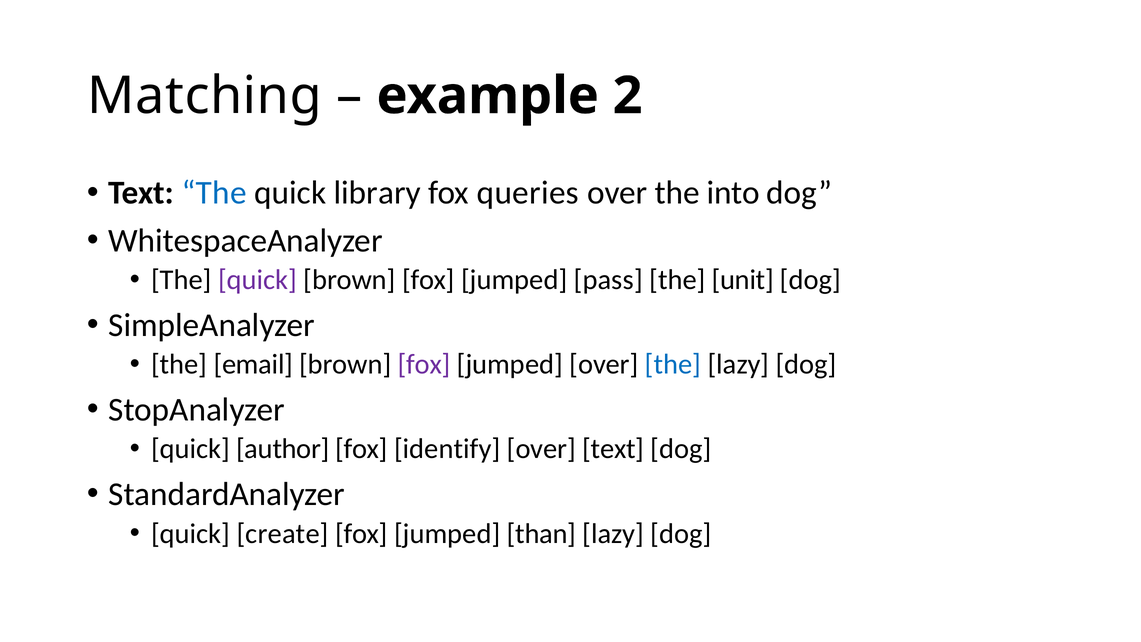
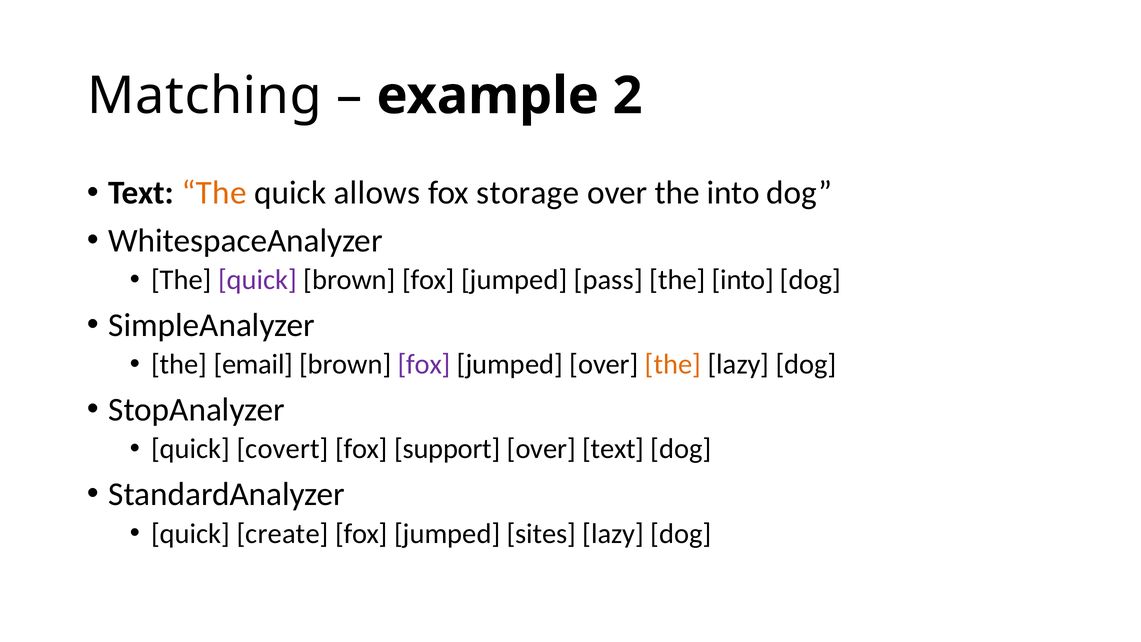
The at (214, 193) colour: blue -> orange
library: library -> allows
queries: queries -> storage
unit at (743, 280): unit -> into
the at (673, 364) colour: blue -> orange
author: author -> covert
identify: identify -> support
than: than -> sites
